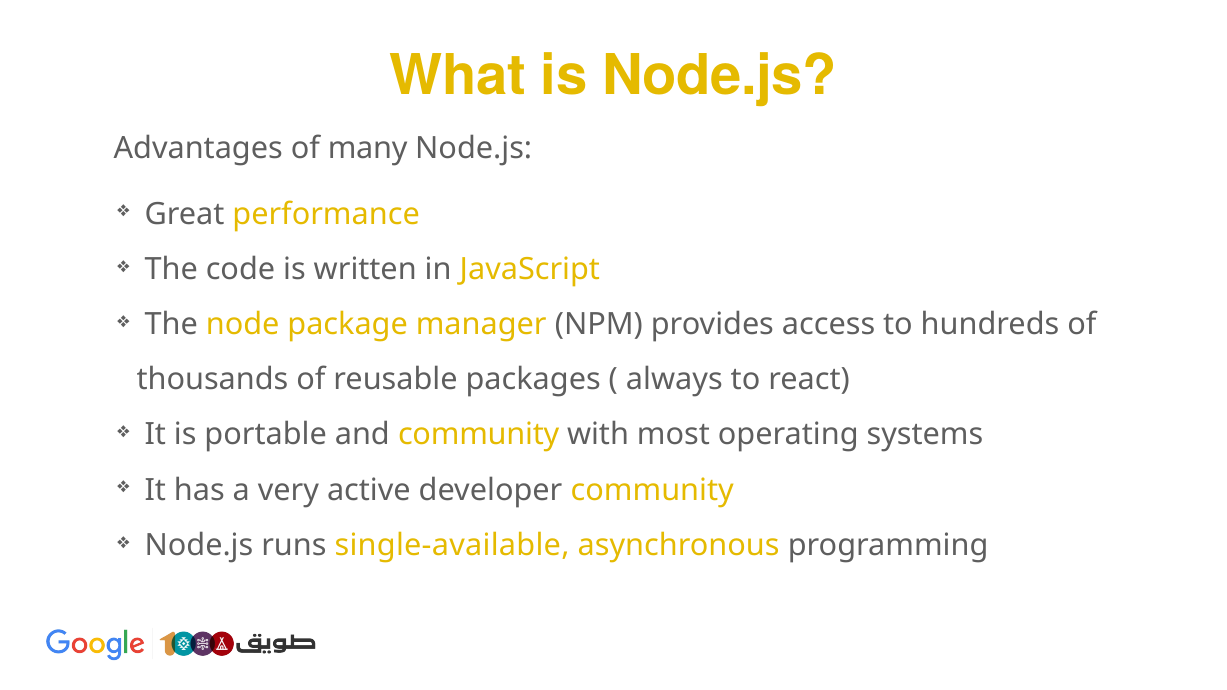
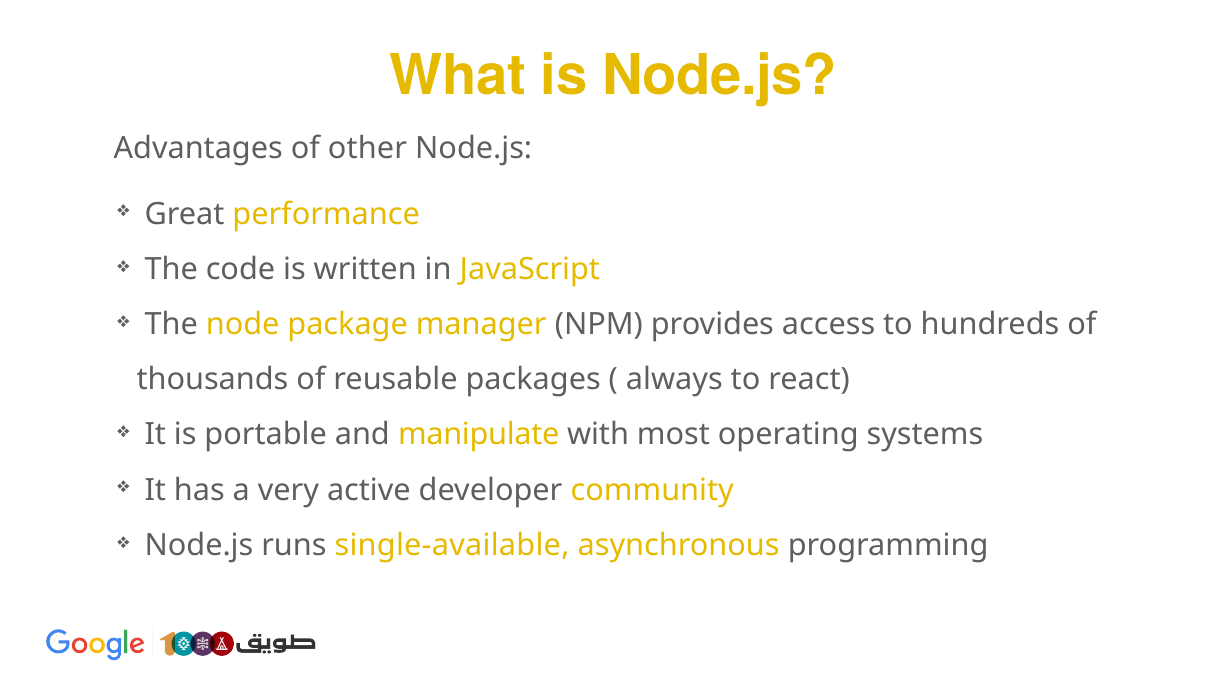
many: many -> other
and community: community -> manipulate
